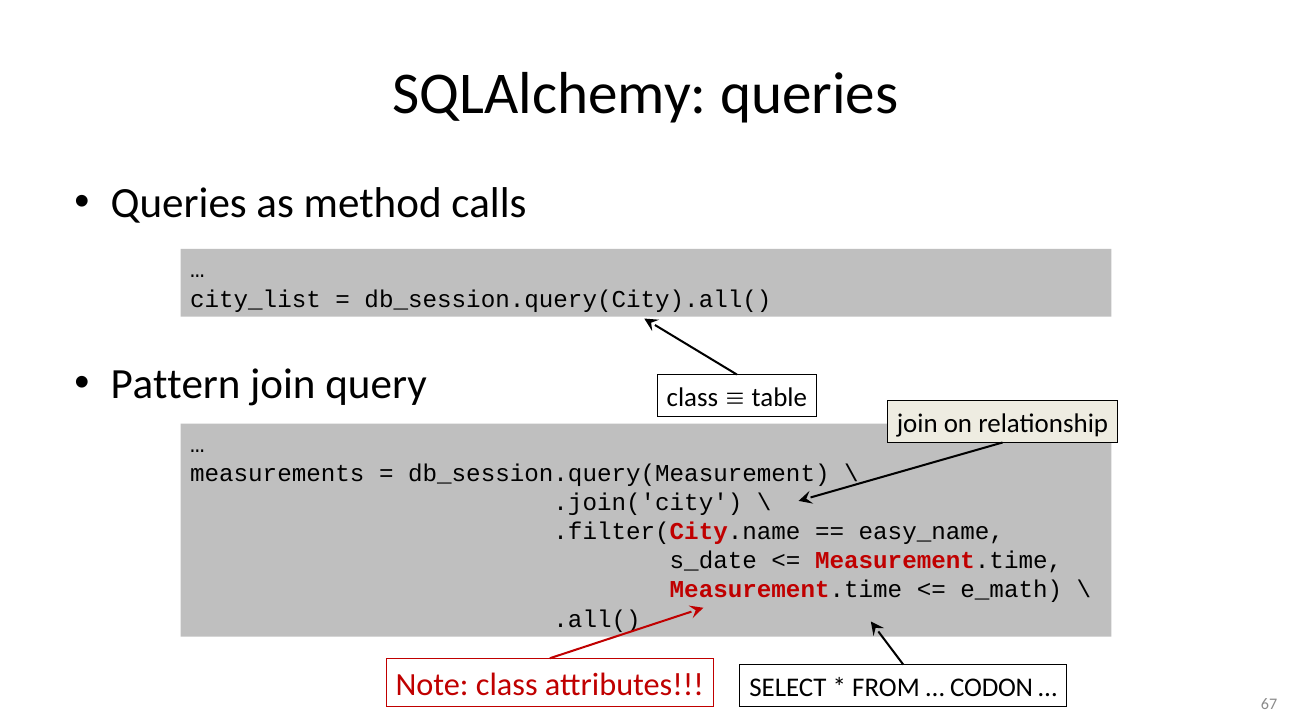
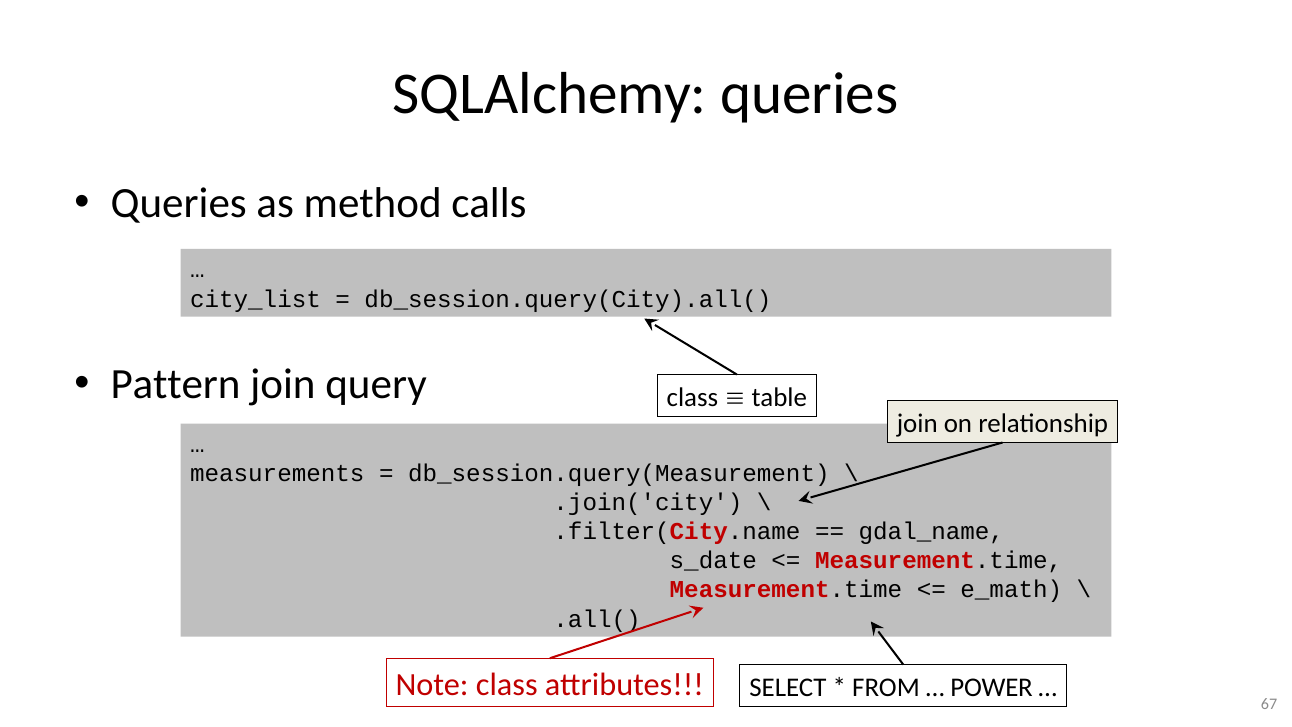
easy_name: easy_name -> gdal_name
CODON: CODON -> POWER
